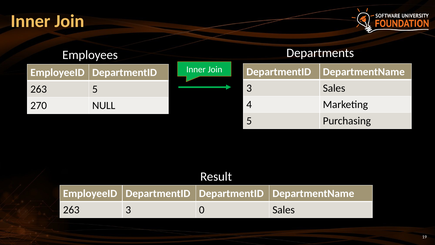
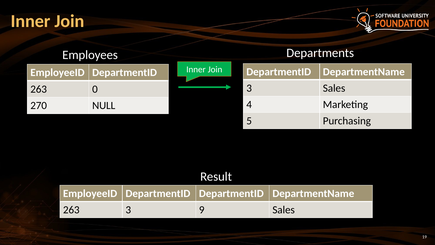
263 5: 5 -> 0
0: 0 -> 9
